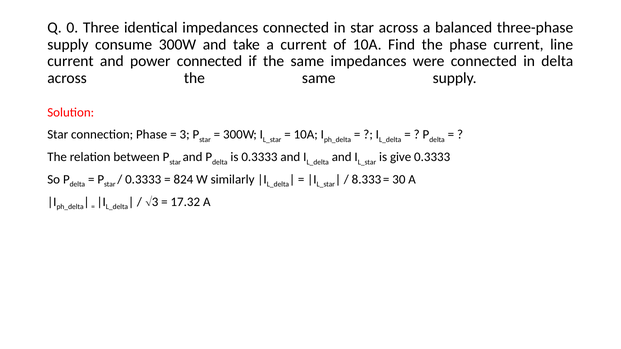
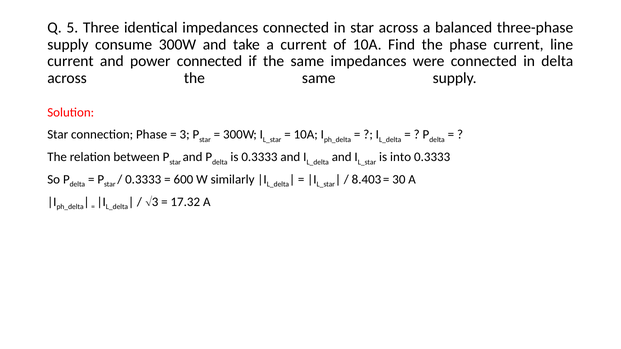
0: 0 -> 5
give: give -> into
824: 824 -> 600
8.333: 8.333 -> 8.403
